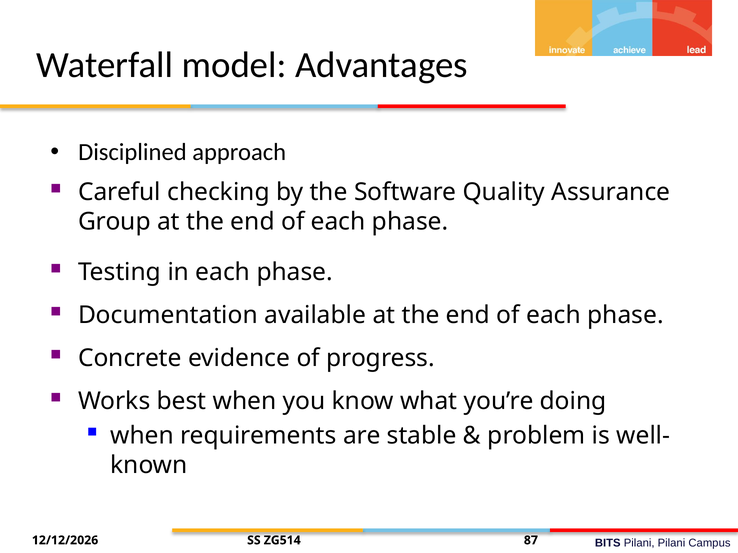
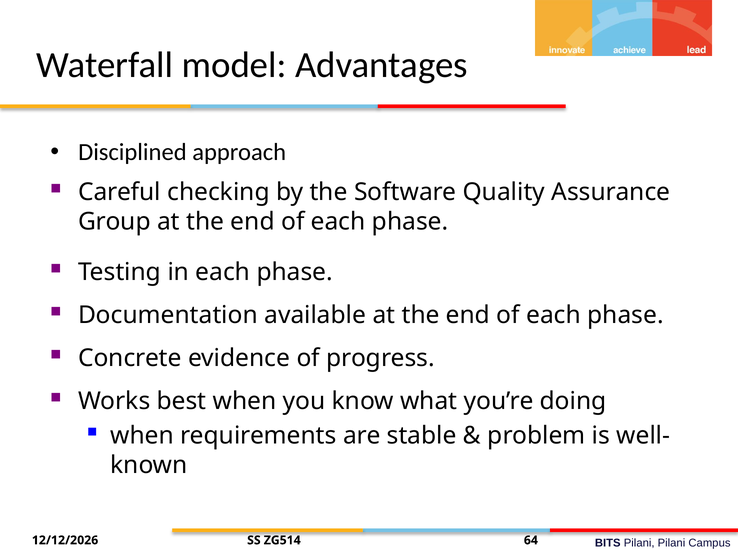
87: 87 -> 64
